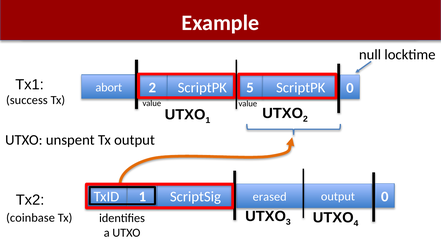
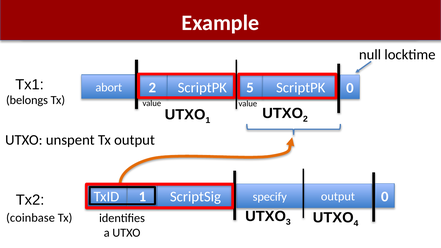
success: success -> belongs
erased: erased -> specify
